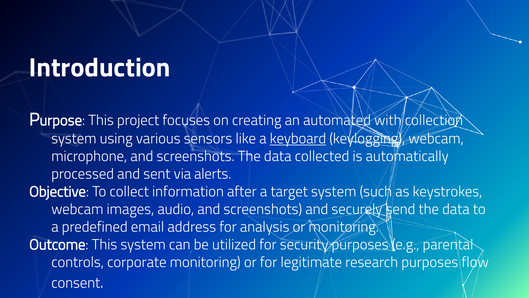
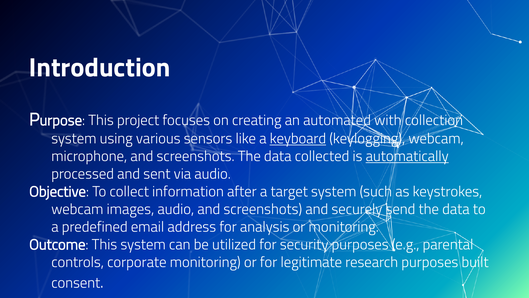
automatically underline: none -> present
via alerts: alerts -> audio
flow: flow -> built
